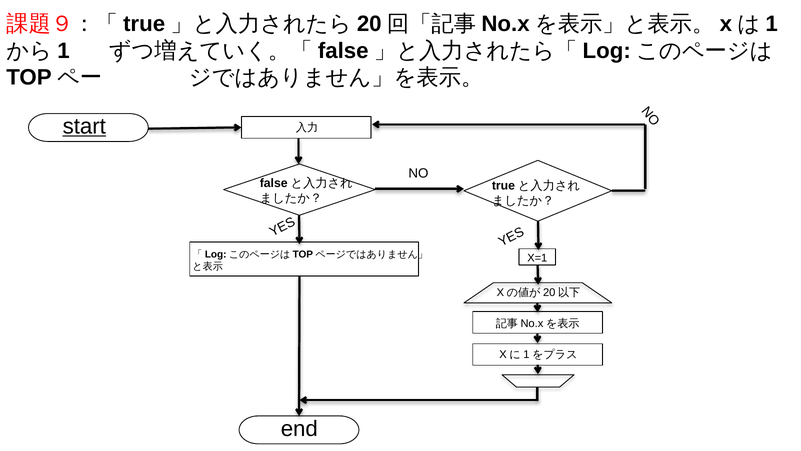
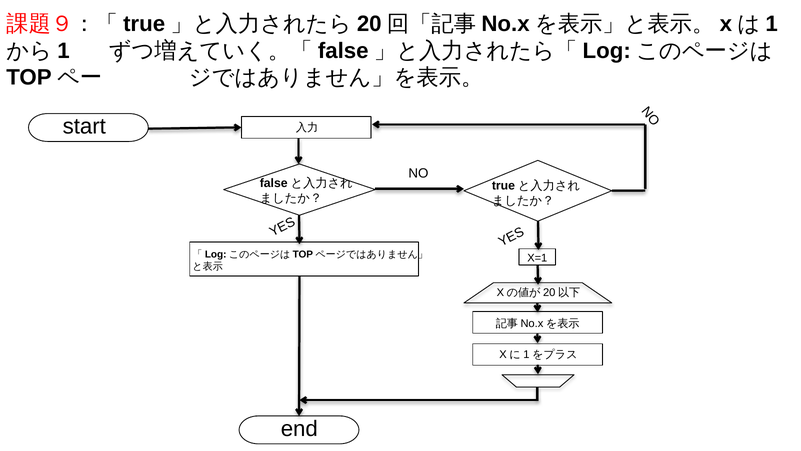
start underline: present -> none
